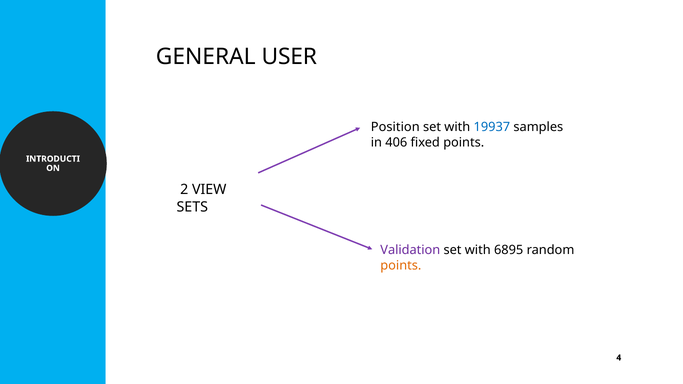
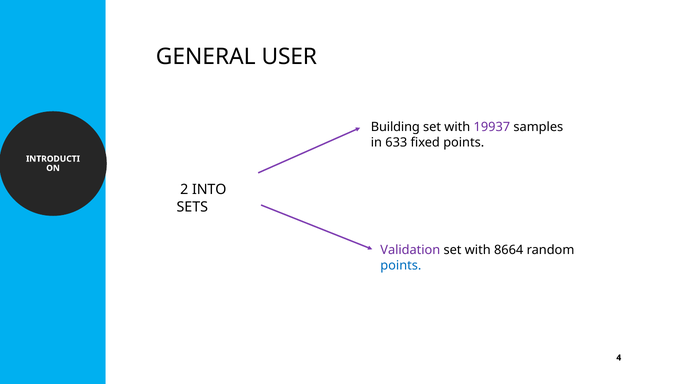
Position: Position -> Building
19937 colour: blue -> purple
406: 406 -> 633
VIEW: VIEW -> INTO
6895: 6895 -> 8664
points at (401, 266) colour: orange -> blue
